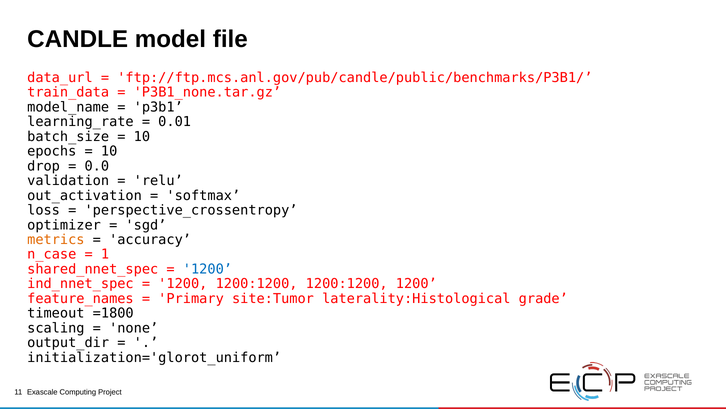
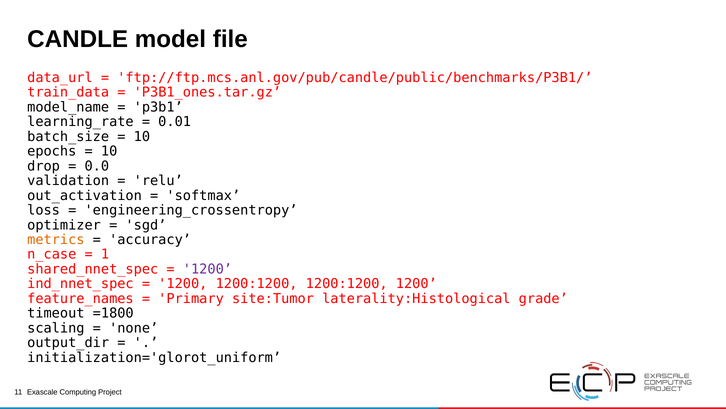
P3B1_none.tar.gz: P3B1_none.tar.gz -> P3B1_ones.tar.gz
perspective_crossentropy: perspective_crossentropy -> engineering_crossentropy
1200 at (207, 269) colour: blue -> purple
